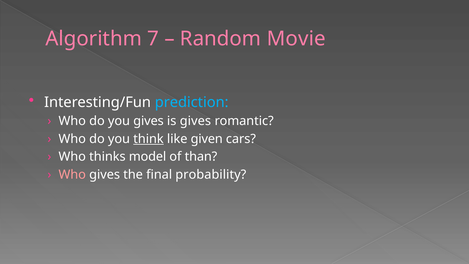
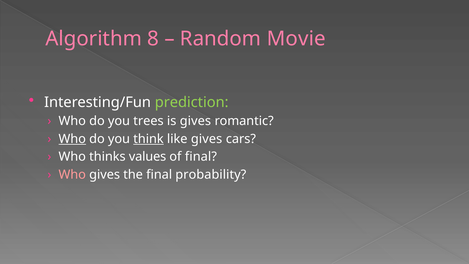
7: 7 -> 8
prediction colour: light blue -> light green
you gives: gives -> trees
Who at (72, 139) underline: none -> present
like given: given -> gives
model: model -> values
of than: than -> final
